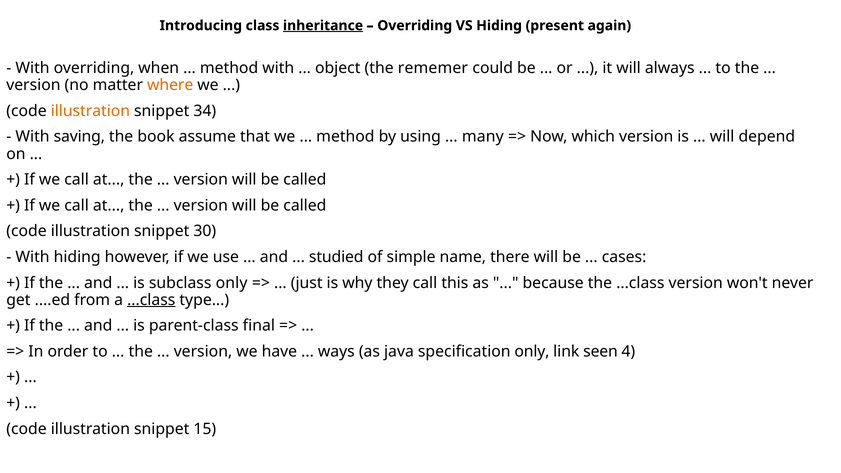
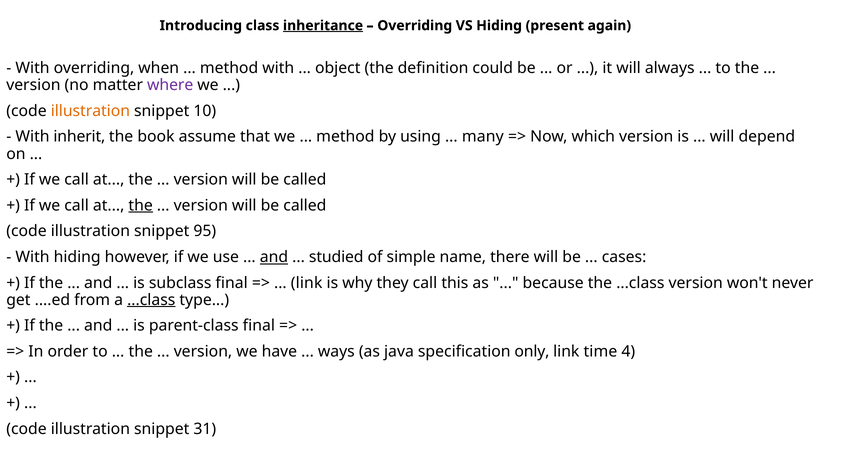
rememer: rememer -> definition
where colour: orange -> purple
34: 34 -> 10
saving: saving -> inherit
the at (141, 205) underline: none -> present
30: 30 -> 95
and at (274, 257) underline: none -> present
subclass only: only -> final
just at (307, 283): just -> link
seen: seen -> time
15: 15 -> 31
